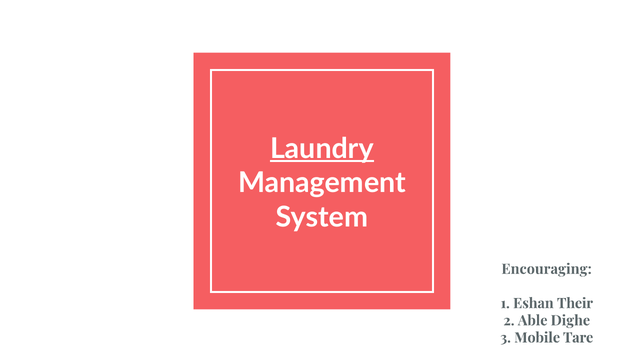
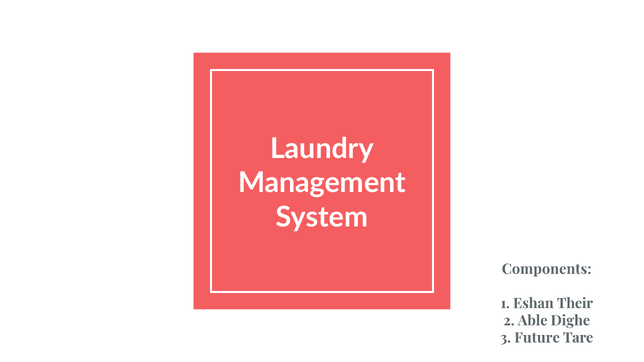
Laundry underline: present -> none
Encouraging: Encouraging -> Components
Mobile: Mobile -> Future
